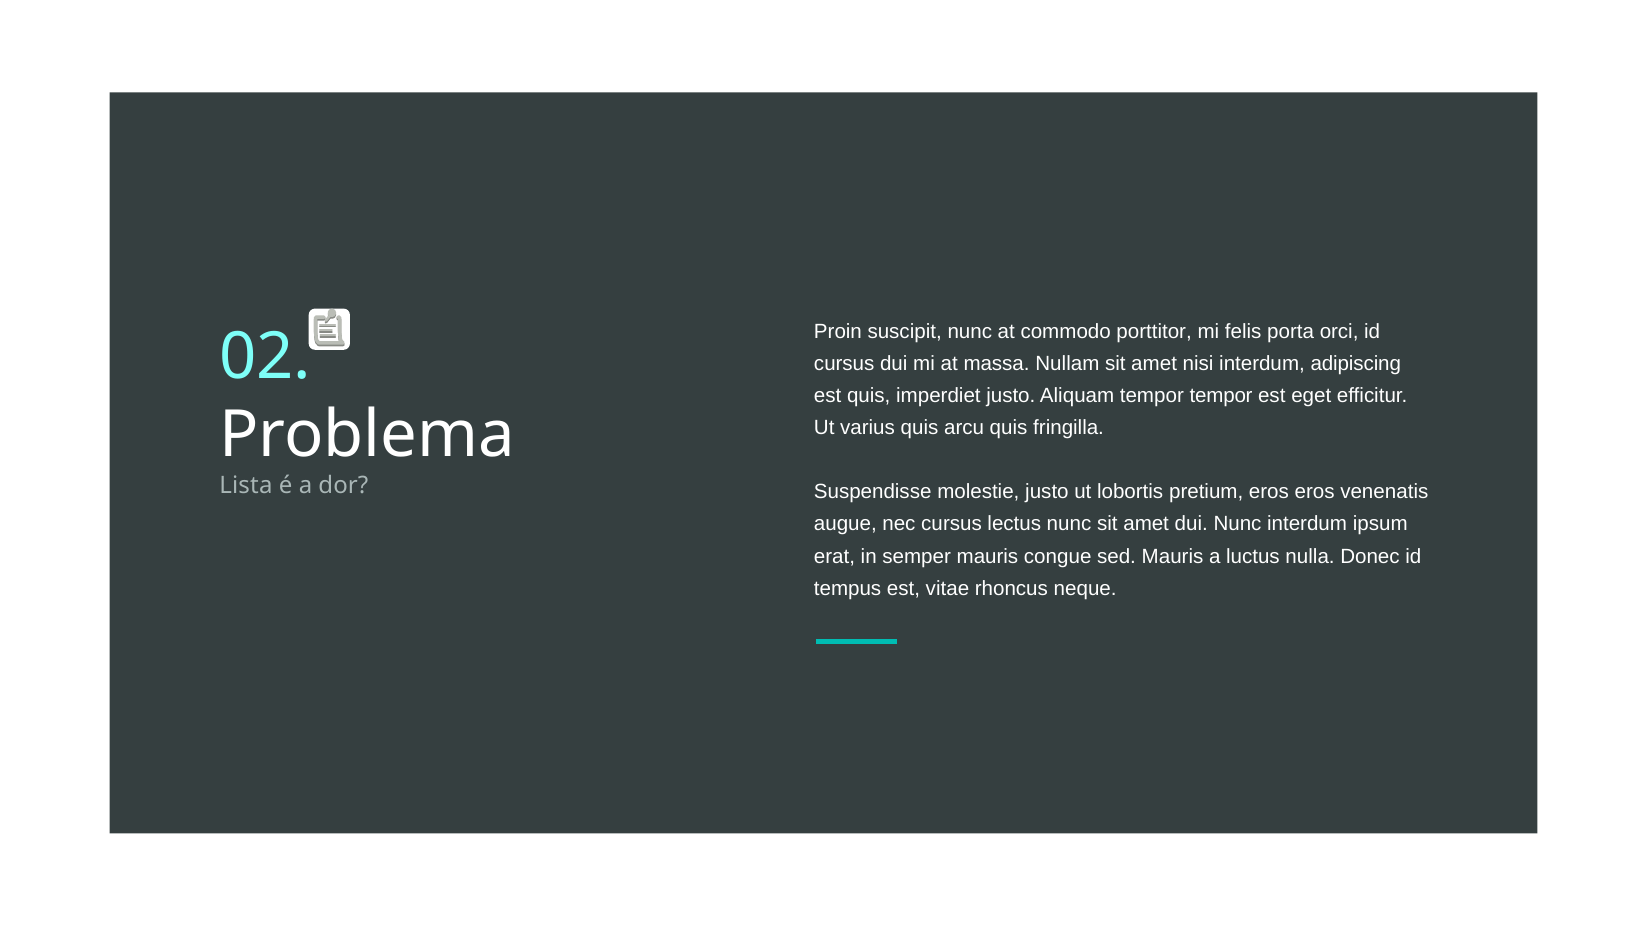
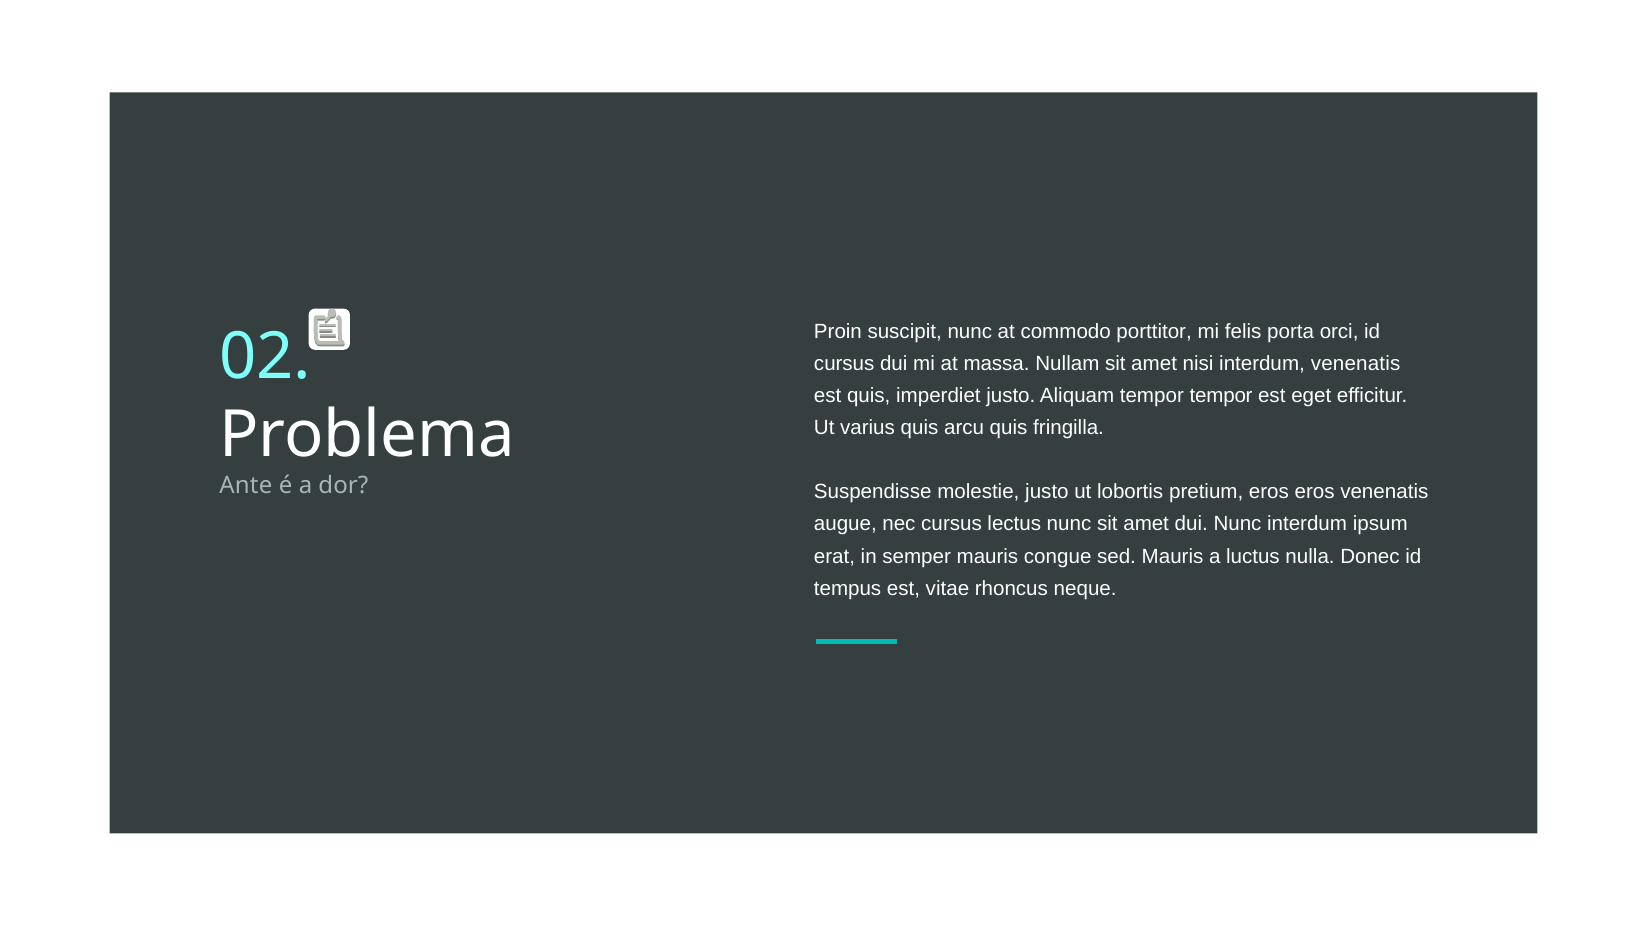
interdum adipiscing: adipiscing -> venenatis
Lista: Lista -> Ante
